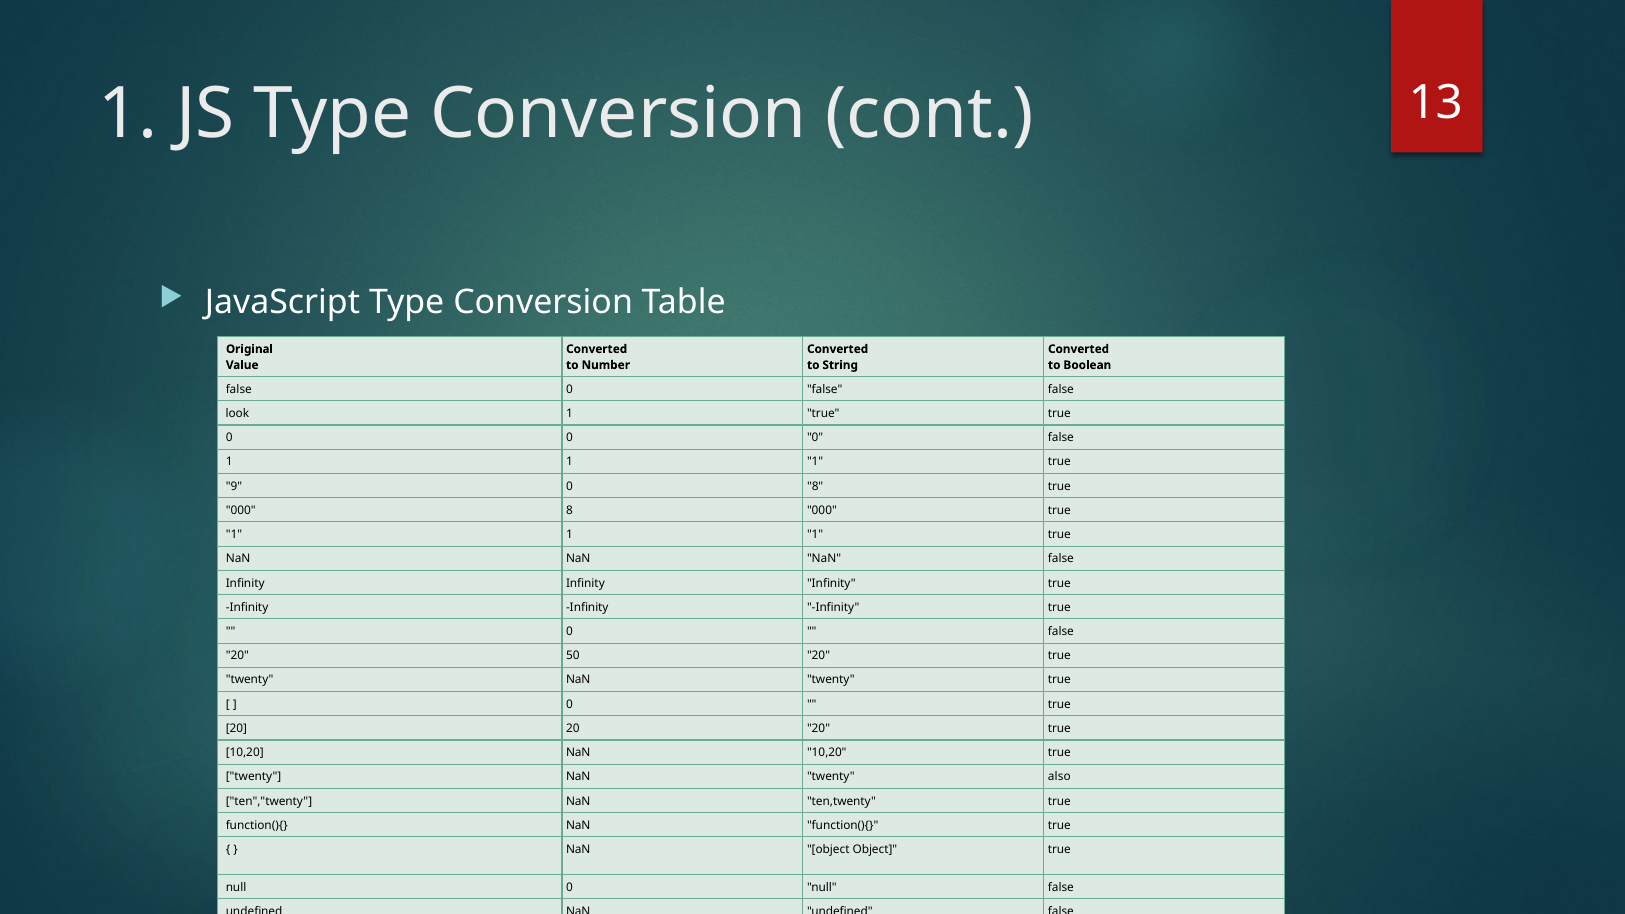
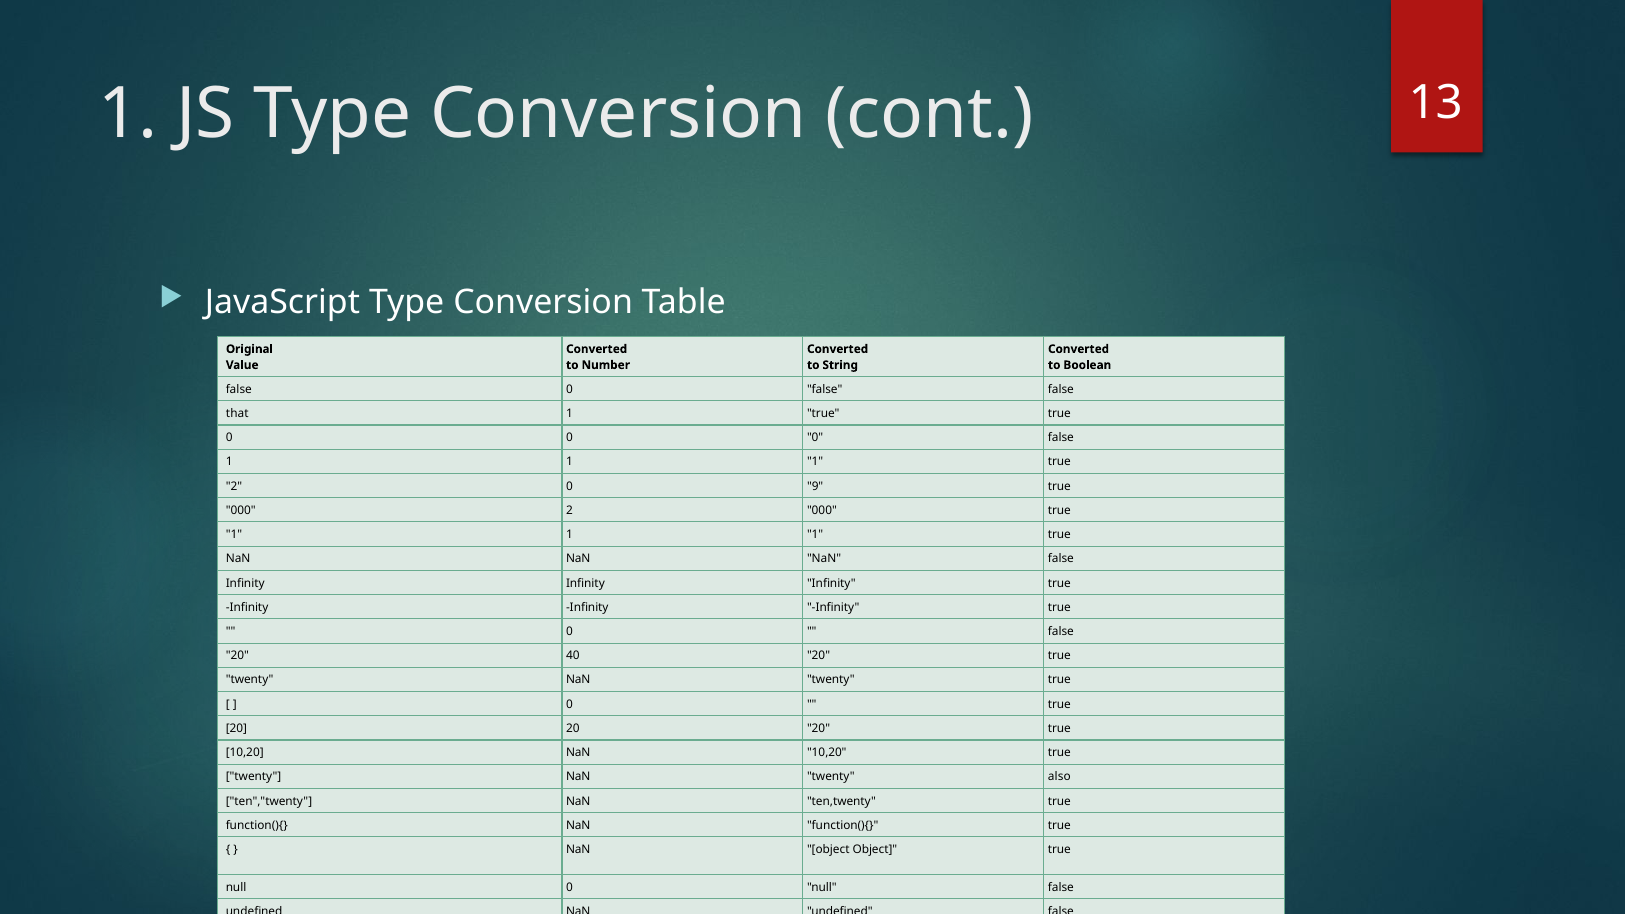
look: look -> that
9 at (234, 486): 9 -> 2
0 8: 8 -> 9
000 8: 8 -> 2
50: 50 -> 40
